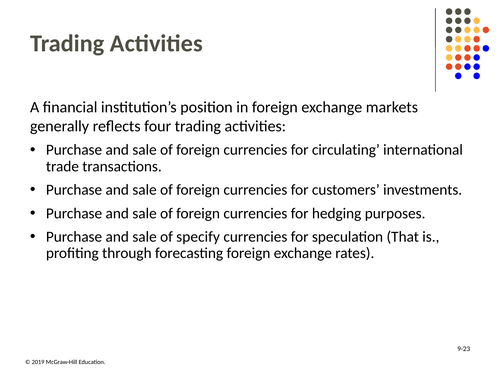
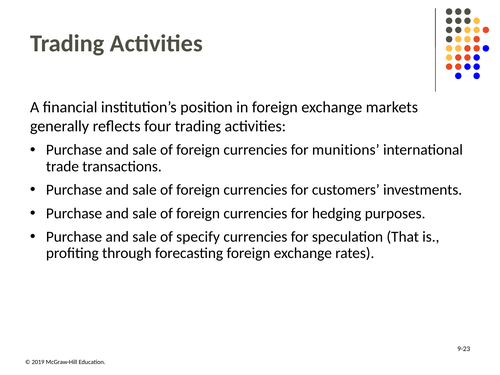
circulating: circulating -> munitions
